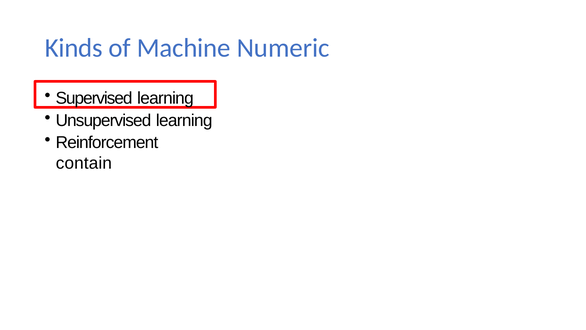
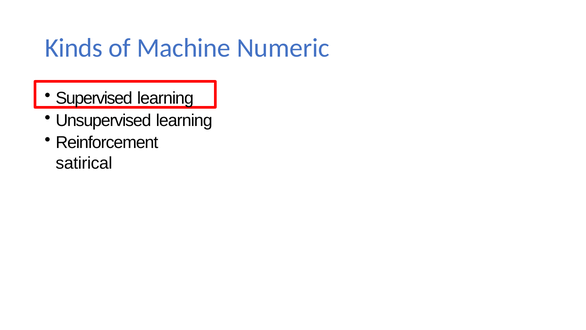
contain: contain -> satirical
